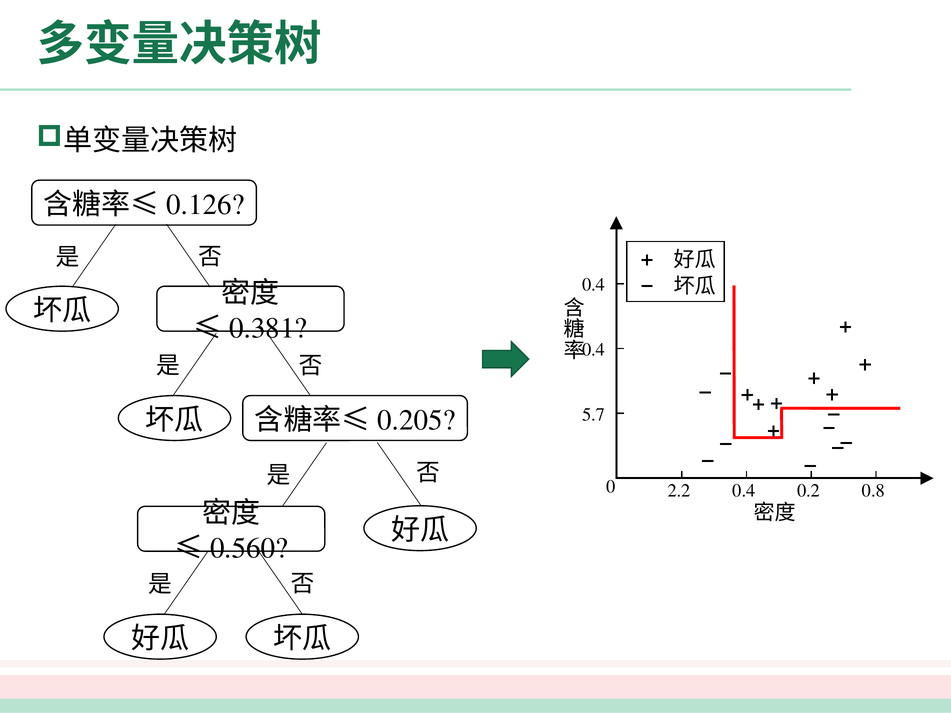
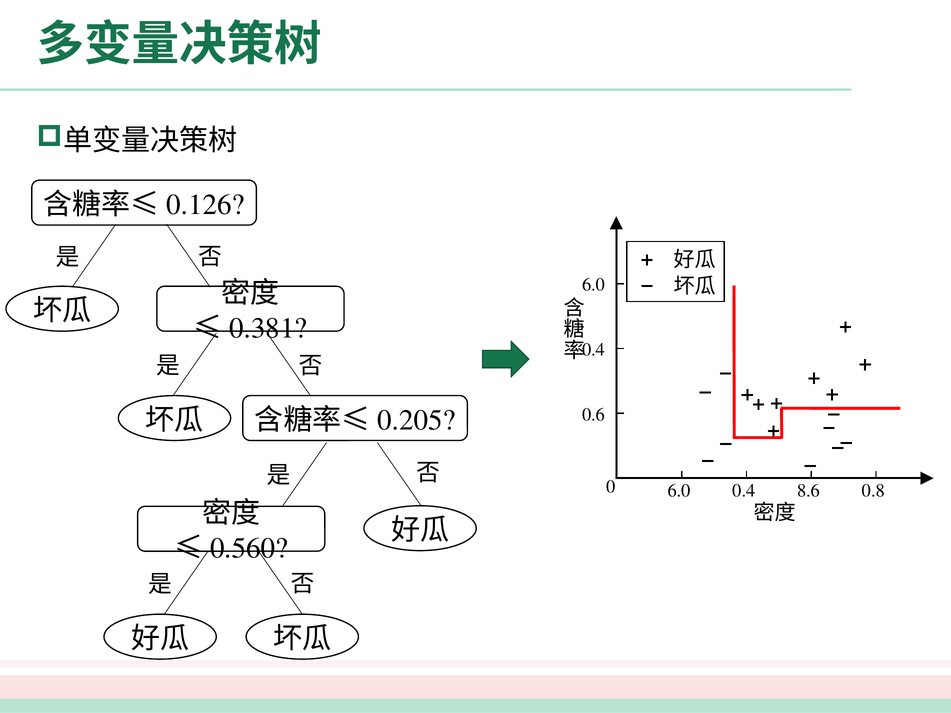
0.4 at (594, 285): 0.4 -> 6.0
5.7: 5.7 -> 0.6
0 2.2: 2.2 -> 6.0
0.2: 0.2 -> 8.6
